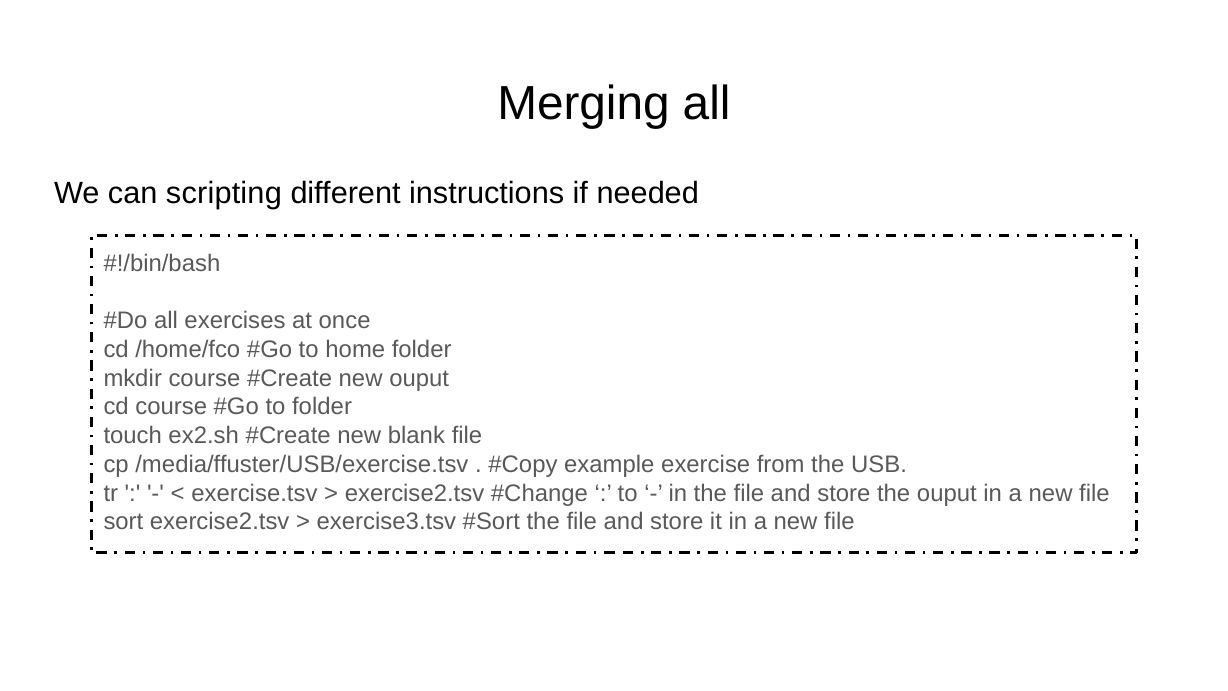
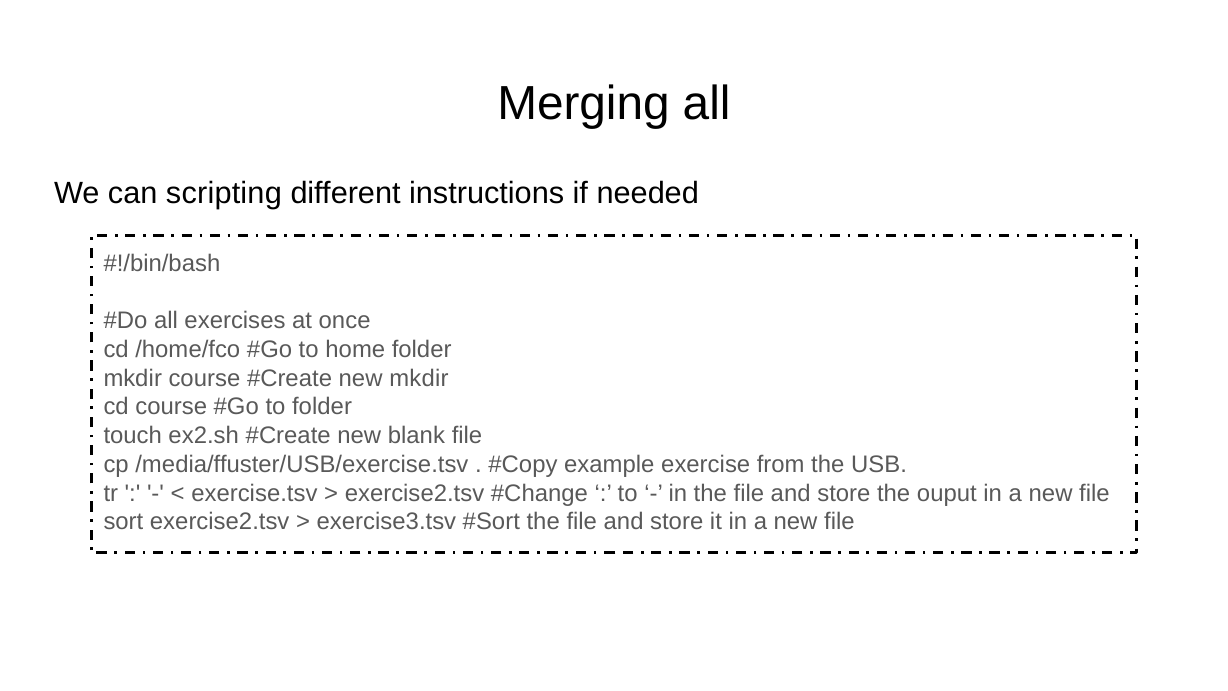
new ouput: ouput -> mkdir
